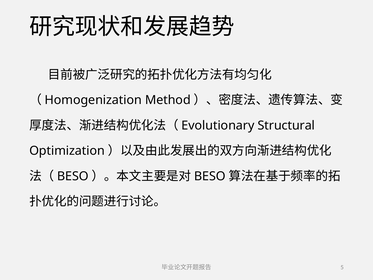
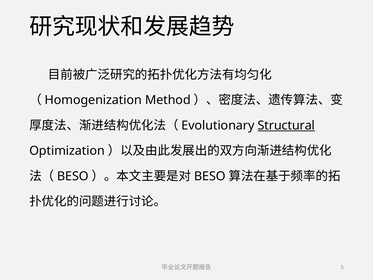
Structural underline: none -> present
